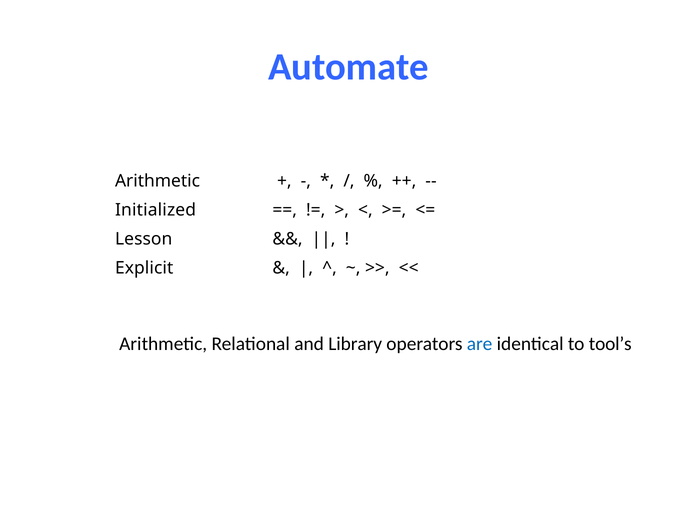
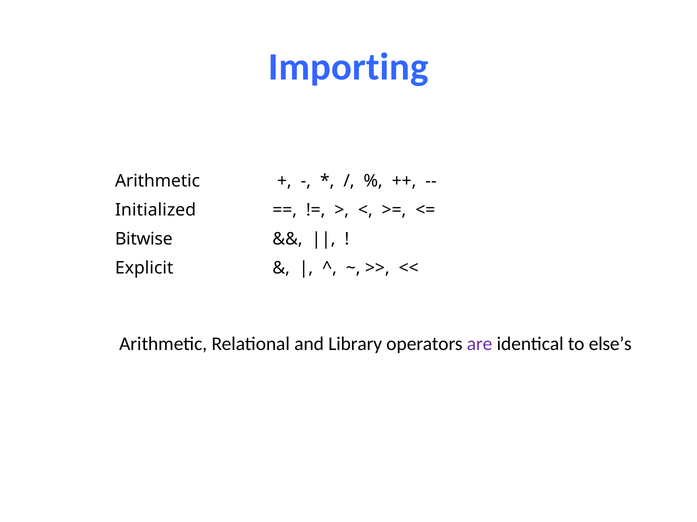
Automate: Automate -> Importing
Lesson: Lesson -> Bitwise
are colour: blue -> purple
tool’s: tool’s -> else’s
